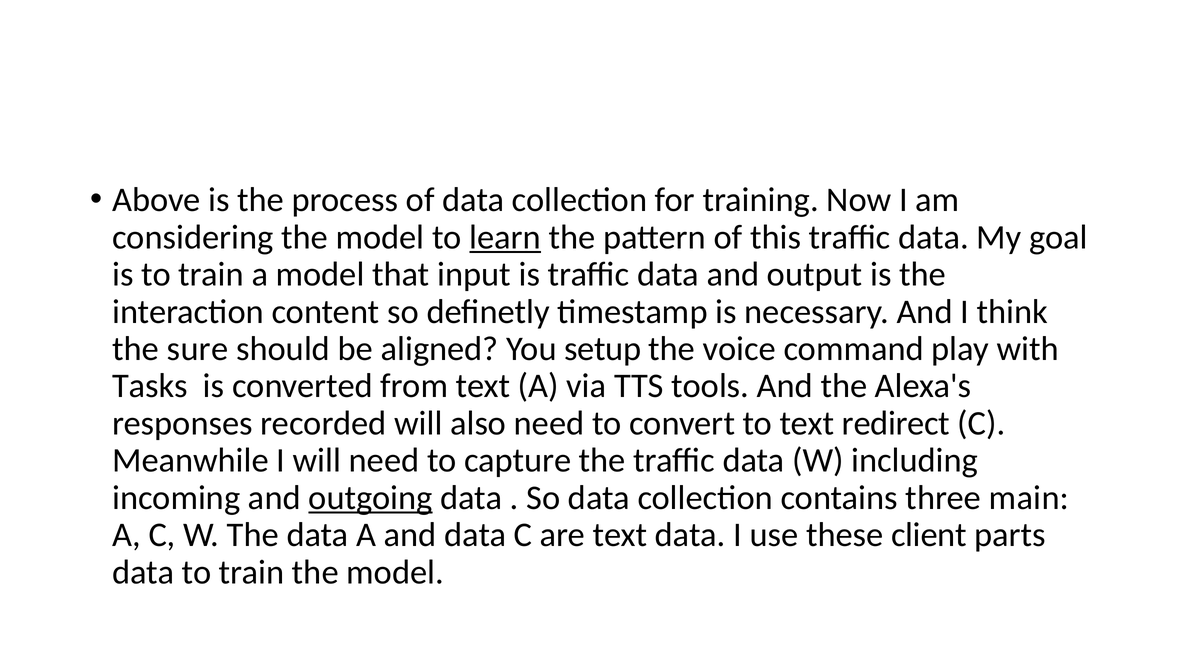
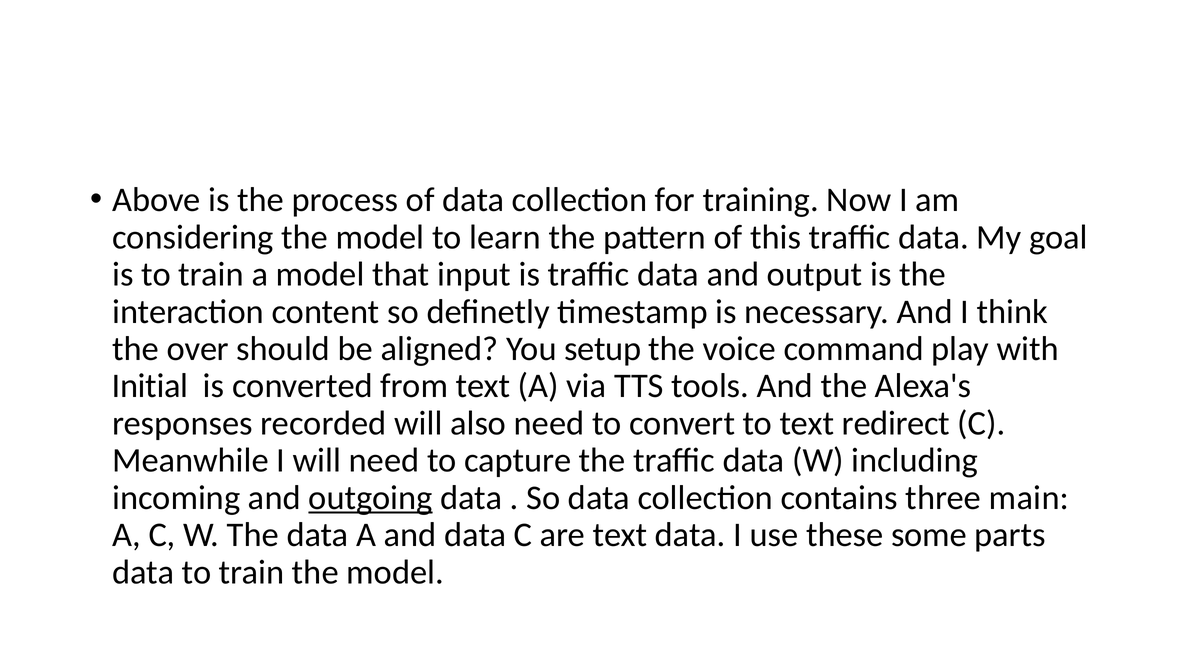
learn underline: present -> none
sure: sure -> over
Tasks: Tasks -> Initial
client: client -> some
